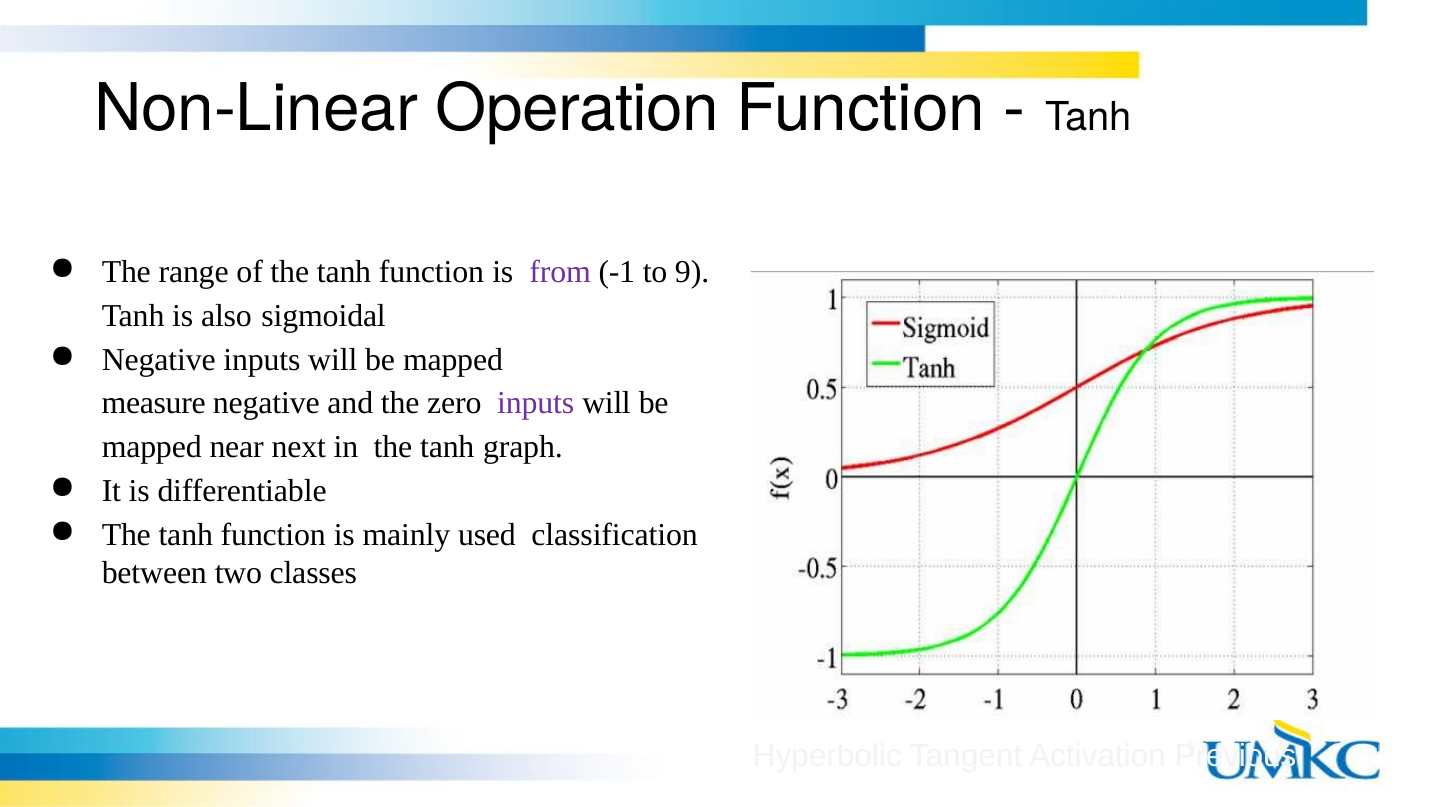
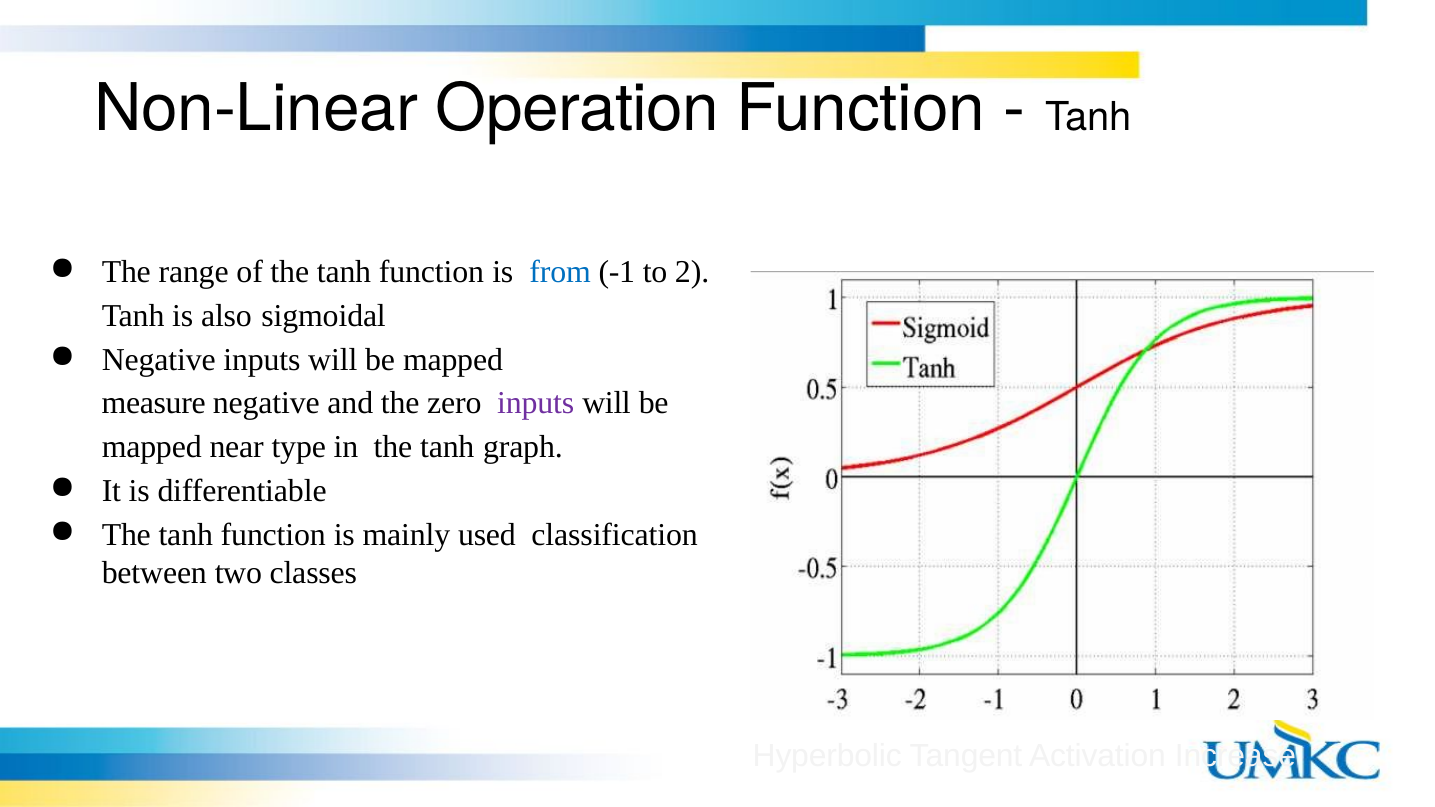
from colour: purple -> blue
9: 9 -> 2
next: next -> type
Previous: Previous -> Increase
